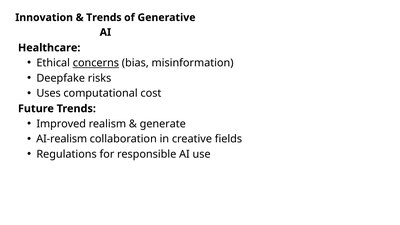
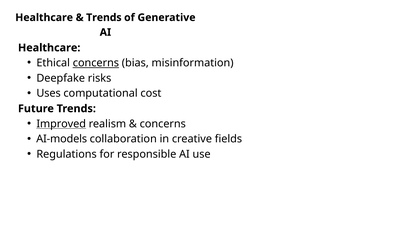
Innovation at (44, 18): Innovation -> Healthcare
Improved underline: none -> present
generate at (163, 124): generate -> concerns
AI-realism: AI-realism -> AI-models
